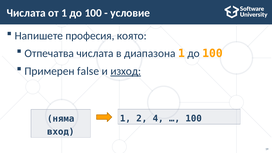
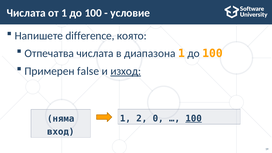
професия: професия -> difference
4: 4 -> 0
100 at (194, 118) underline: none -> present
